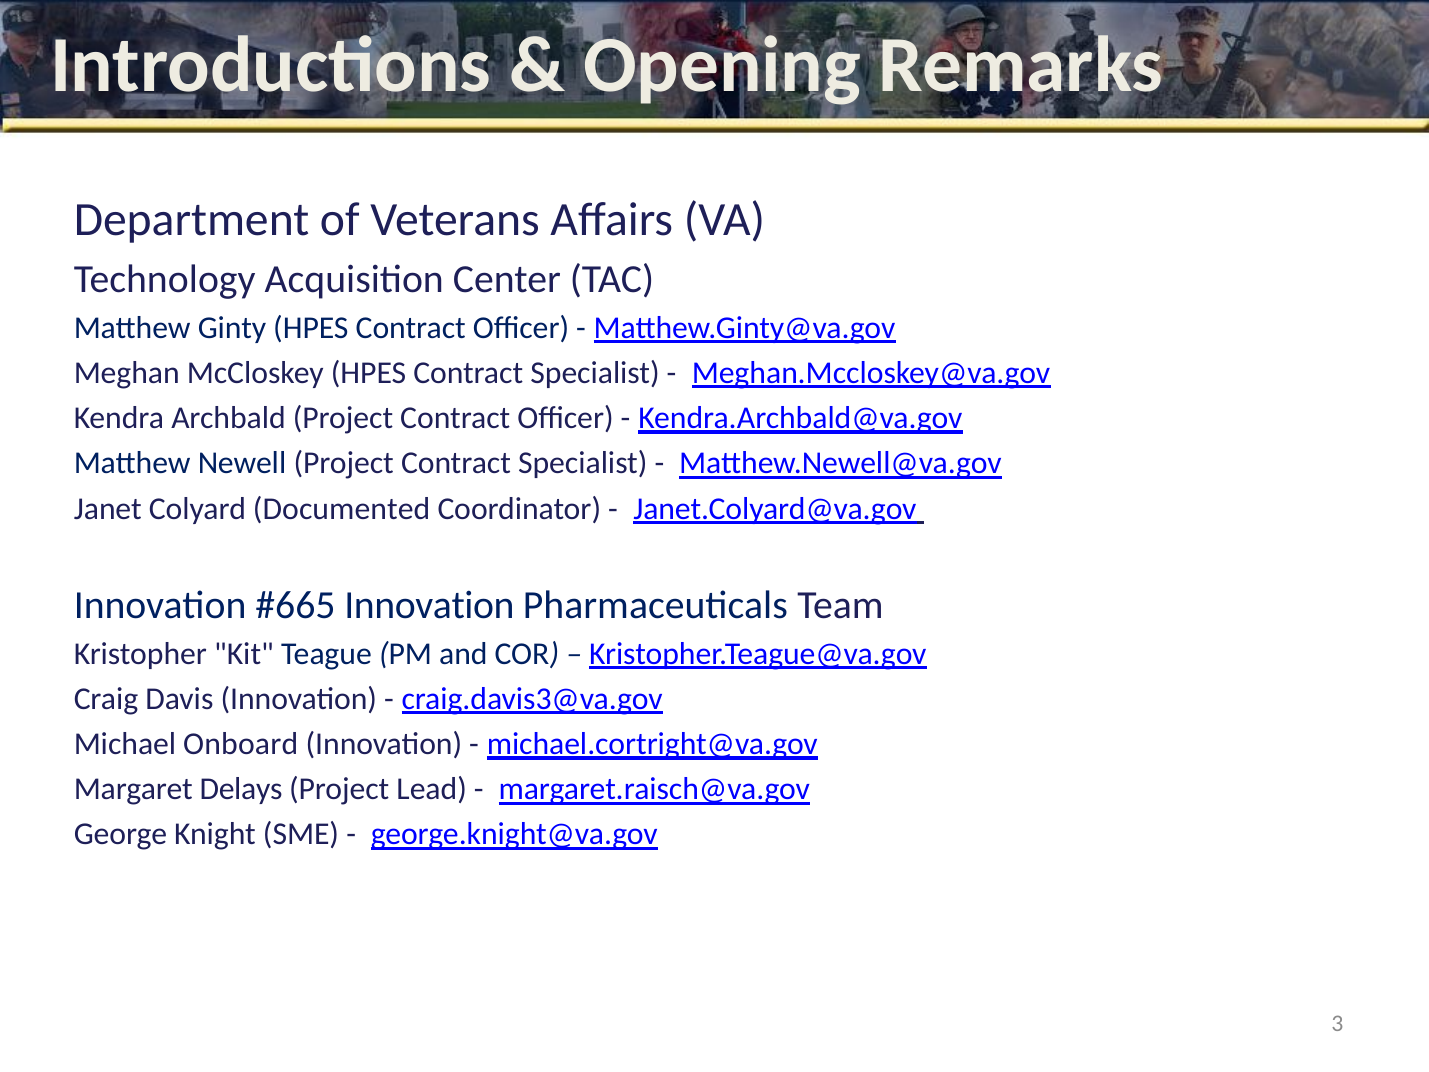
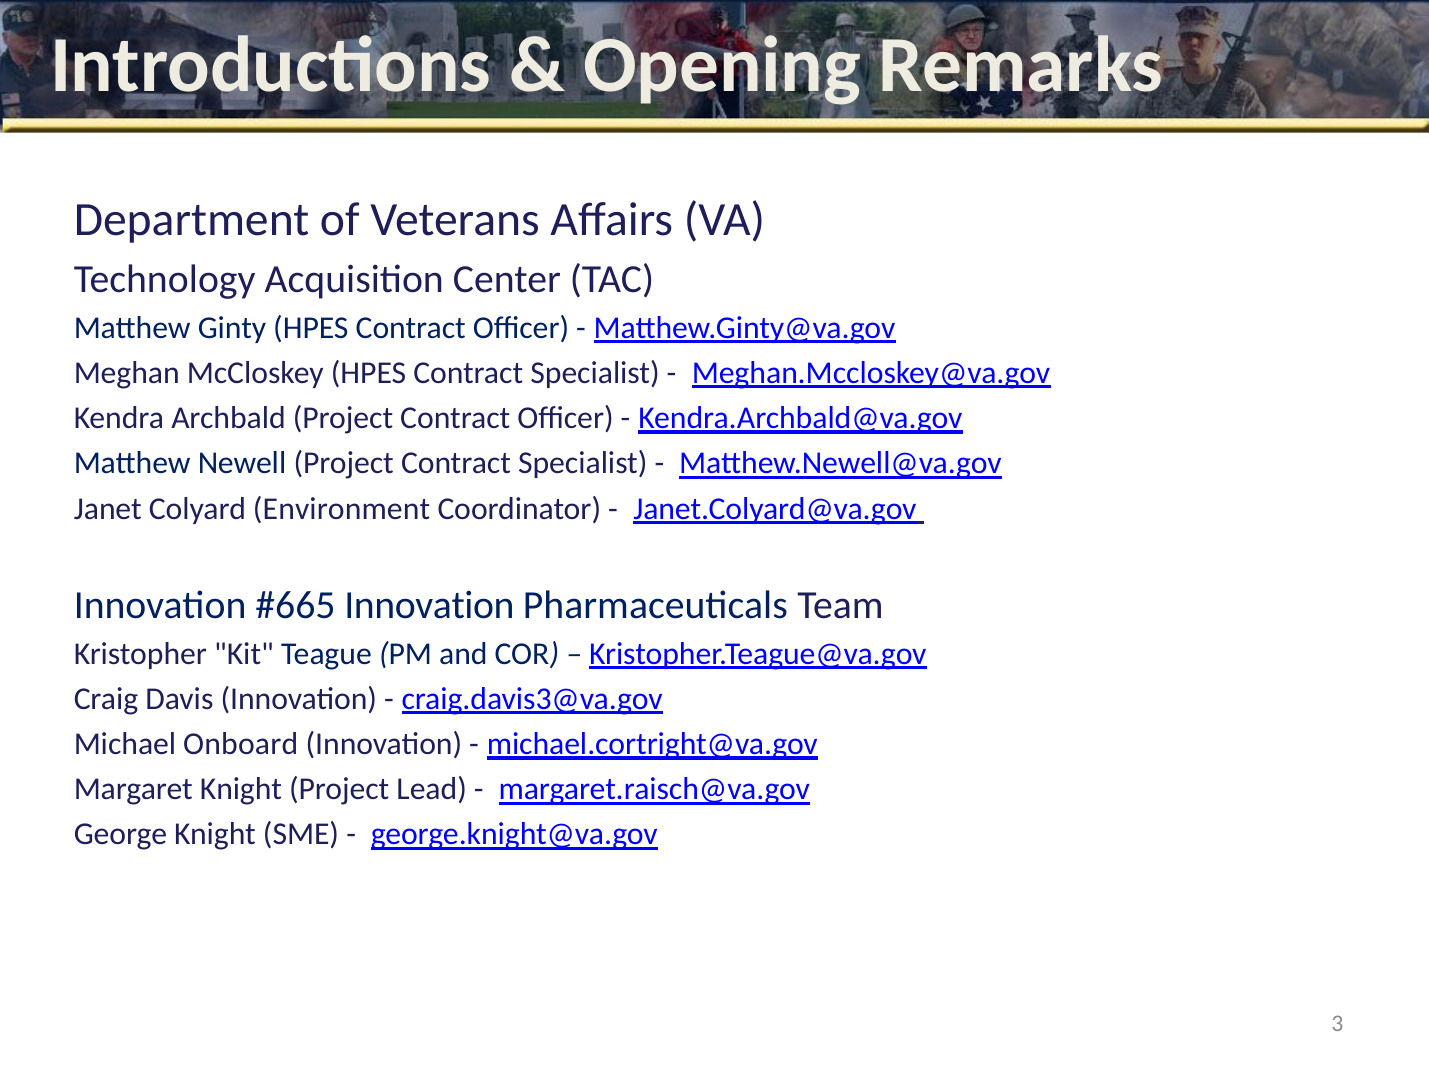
Documented: Documented -> Environment
Margaret Delays: Delays -> Knight
